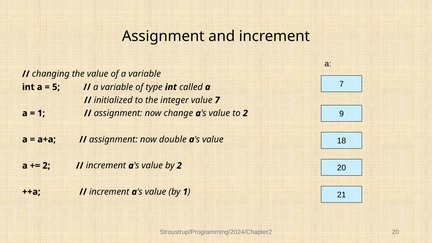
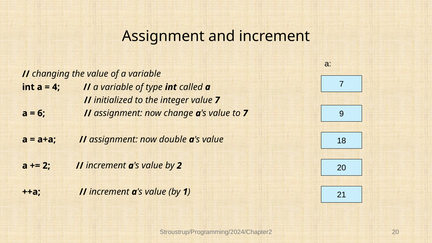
5: 5 -> 4
1 at (41, 113): 1 -> 6
to 2: 2 -> 7
